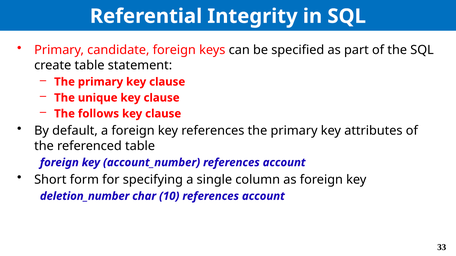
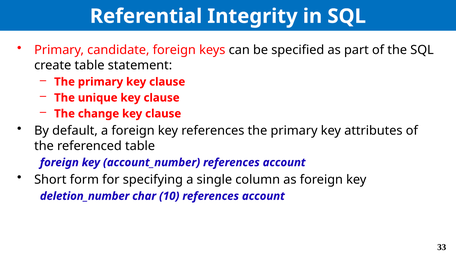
follows: follows -> change
